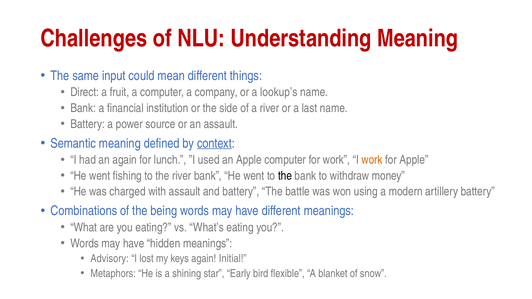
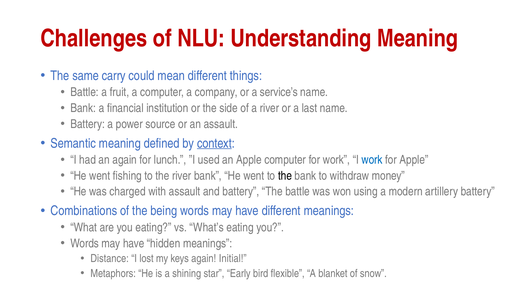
input: input -> carry
Direct at (85, 92): Direct -> Battle
lookup’s: lookup’s -> service’s
work at (372, 160) colour: orange -> blue
Advisory: Advisory -> Distance
